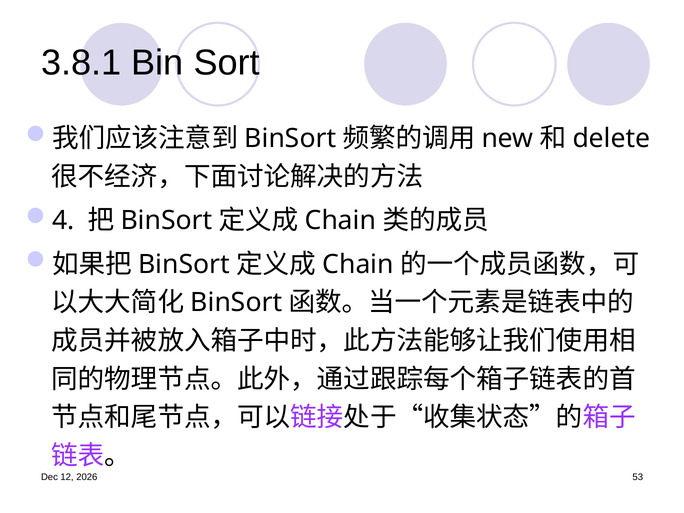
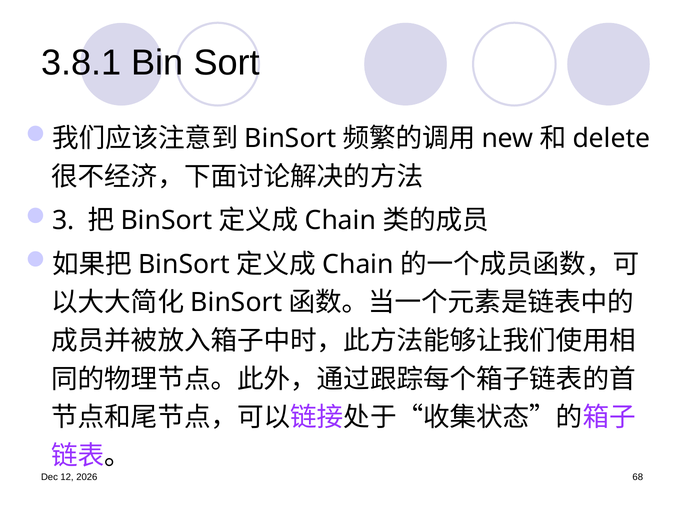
4: 4 -> 3
53: 53 -> 68
